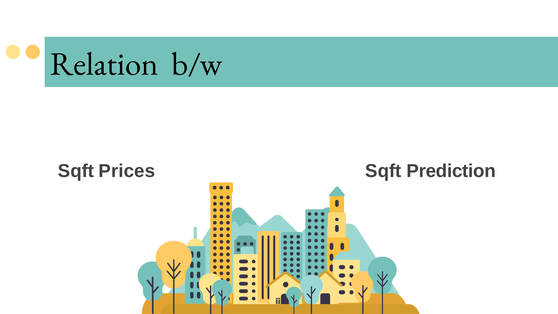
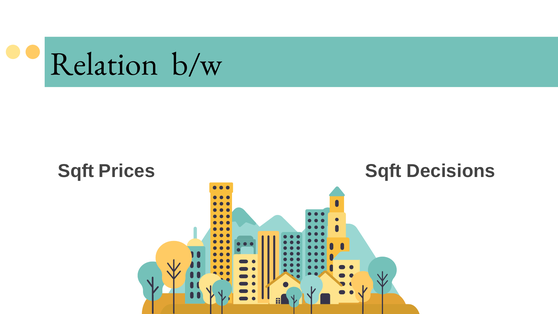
Prediction: Prediction -> Decisions
